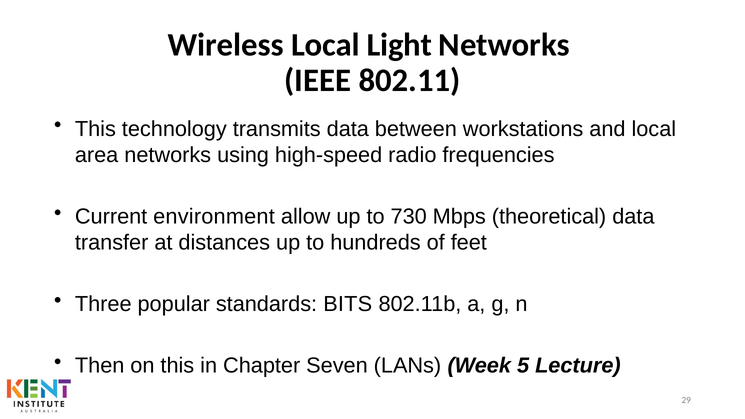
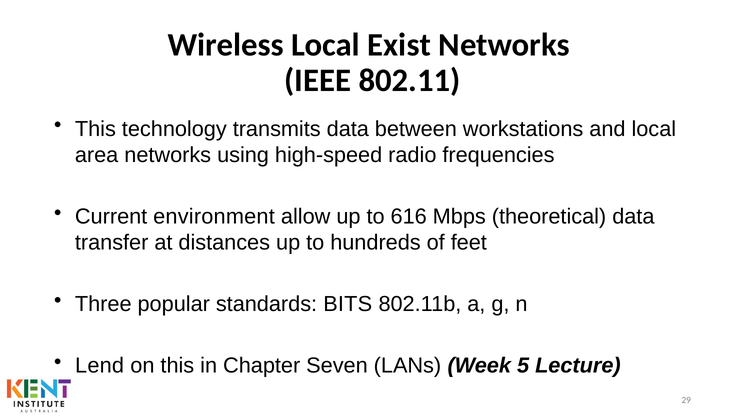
Light: Light -> Exist
730: 730 -> 616
Then: Then -> Lend
